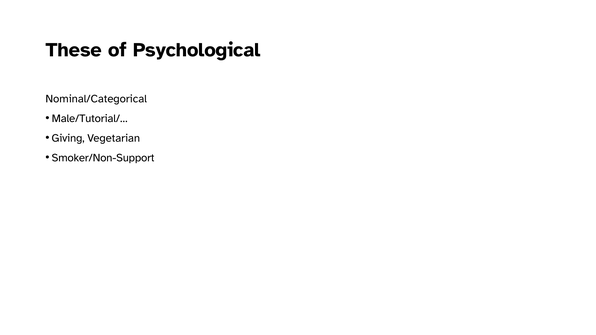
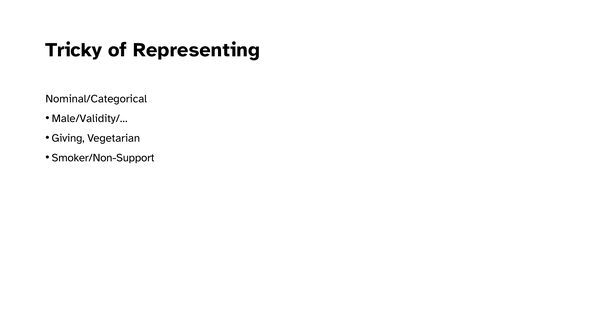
These: These -> Tricky
Psychological: Psychological -> Representing
Male/Tutorial/…: Male/Tutorial/… -> Male/Validity/…
